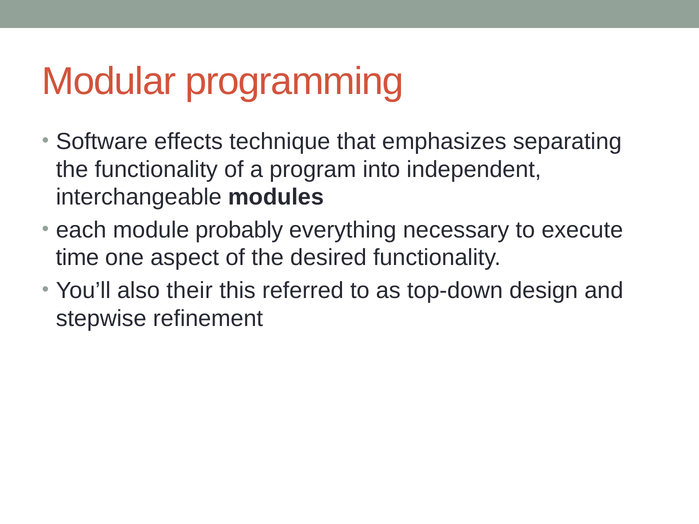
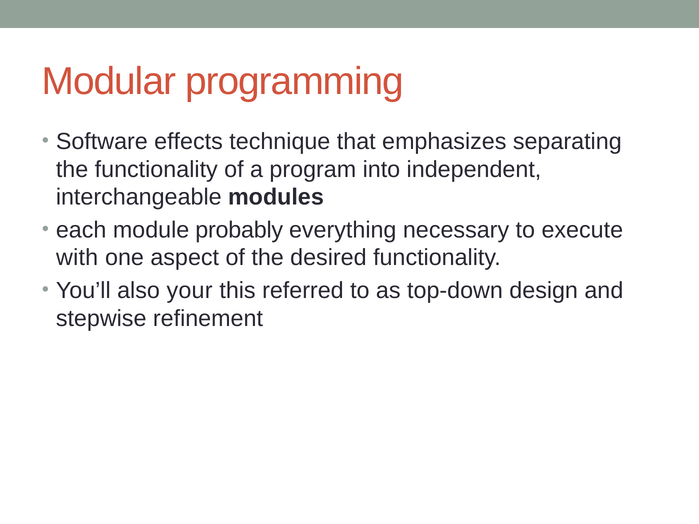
time: time -> with
their: their -> your
